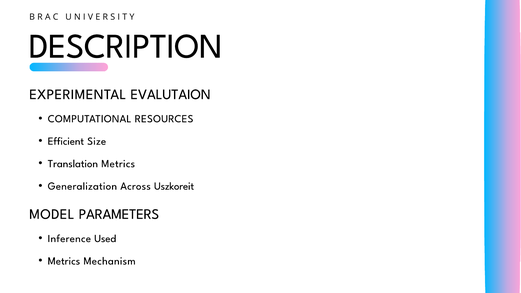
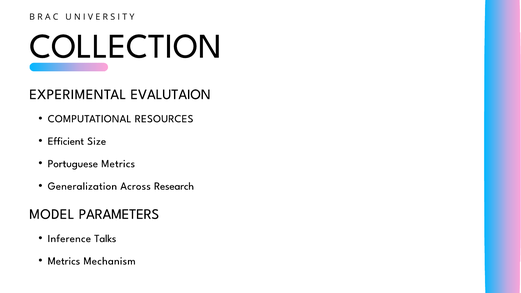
DESCRIPTION: DESCRIPTION -> COLLECTION
Translation: Translation -> Portuguese
Uszkoreit: Uszkoreit -> Research
Used: Used -> Talks
